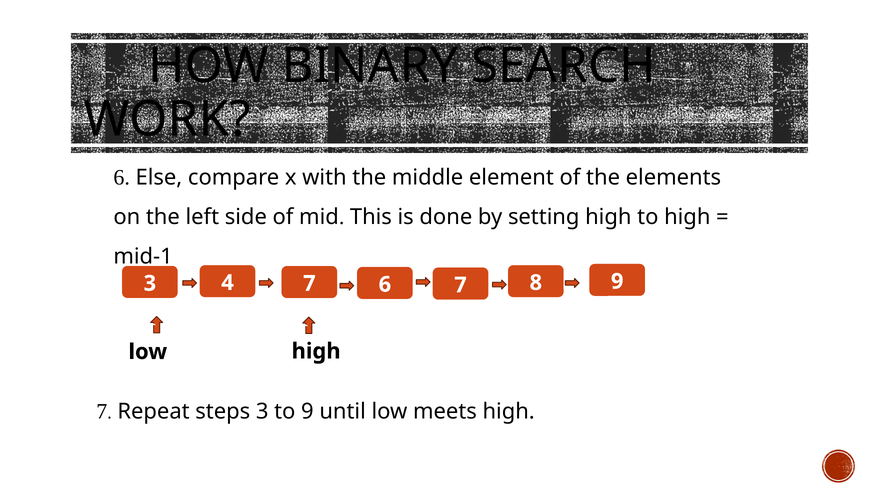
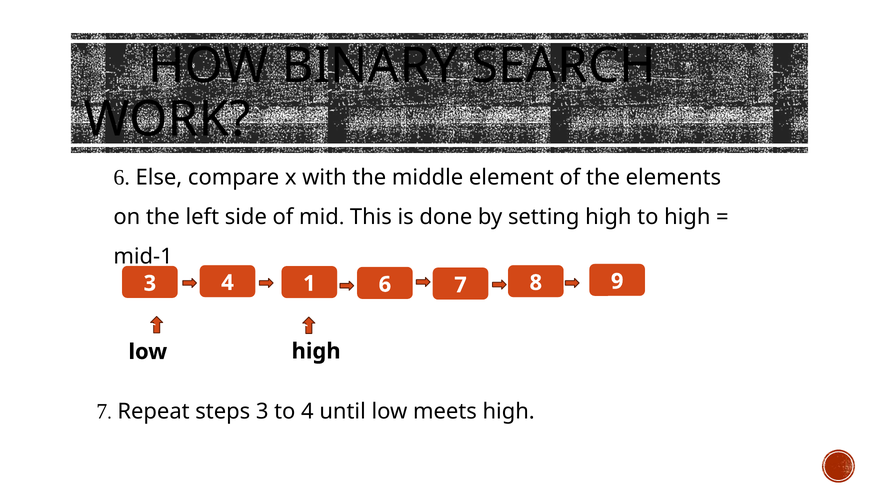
4 7: 7 -> 1
to 9: 9 -> 4
